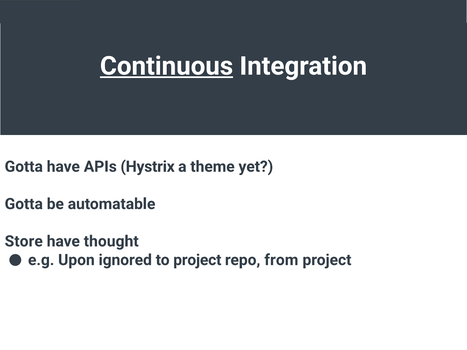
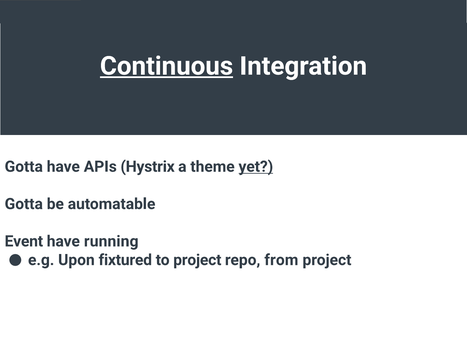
yet underline: none -> present
Store: Store -> Event
thought: thought -> running
ignored: ignored -> fixtured
